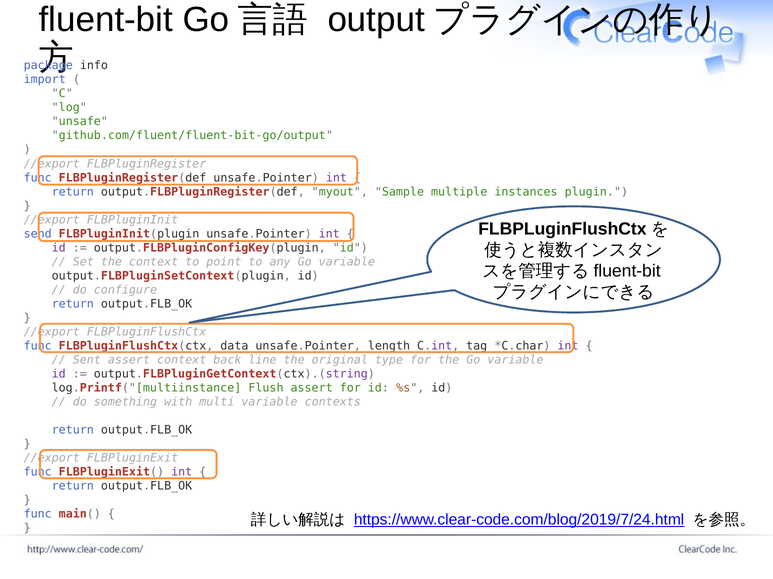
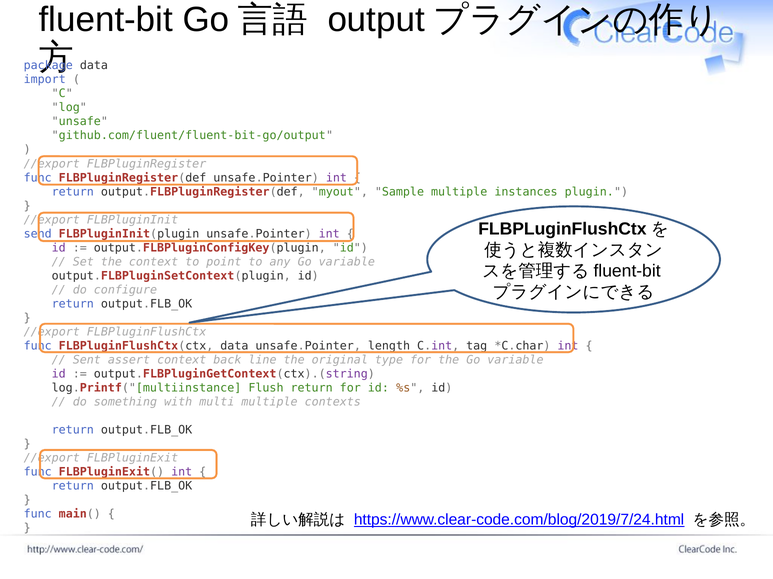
info at (94, 66): info -> data
Flush assert: assert -> return
multi variable: variable -> multiple
